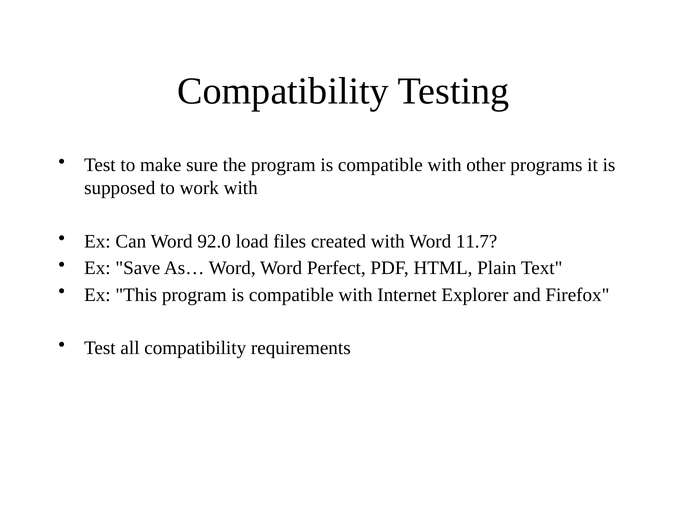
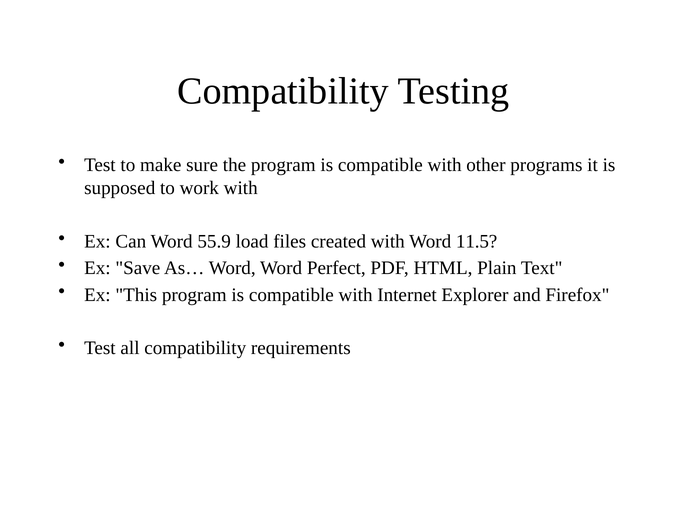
92.0: 92.0 -> 55.9
11.7: 11.7 -> 11.5
